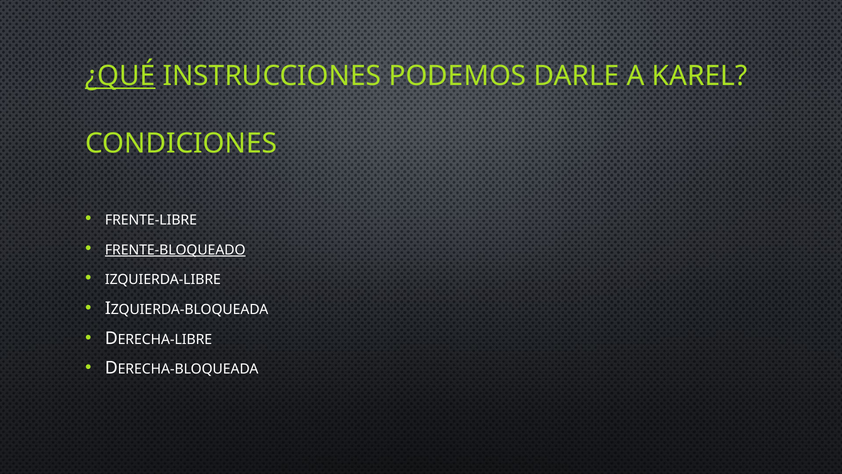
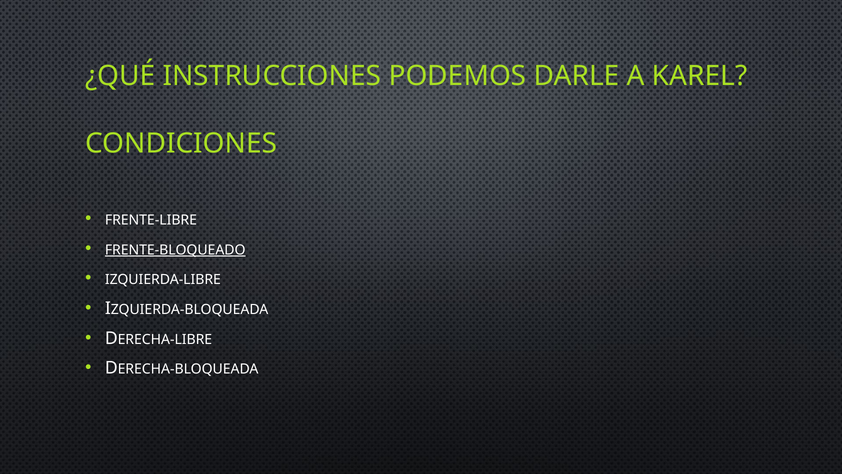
¿QUÉ underline: present -> none
